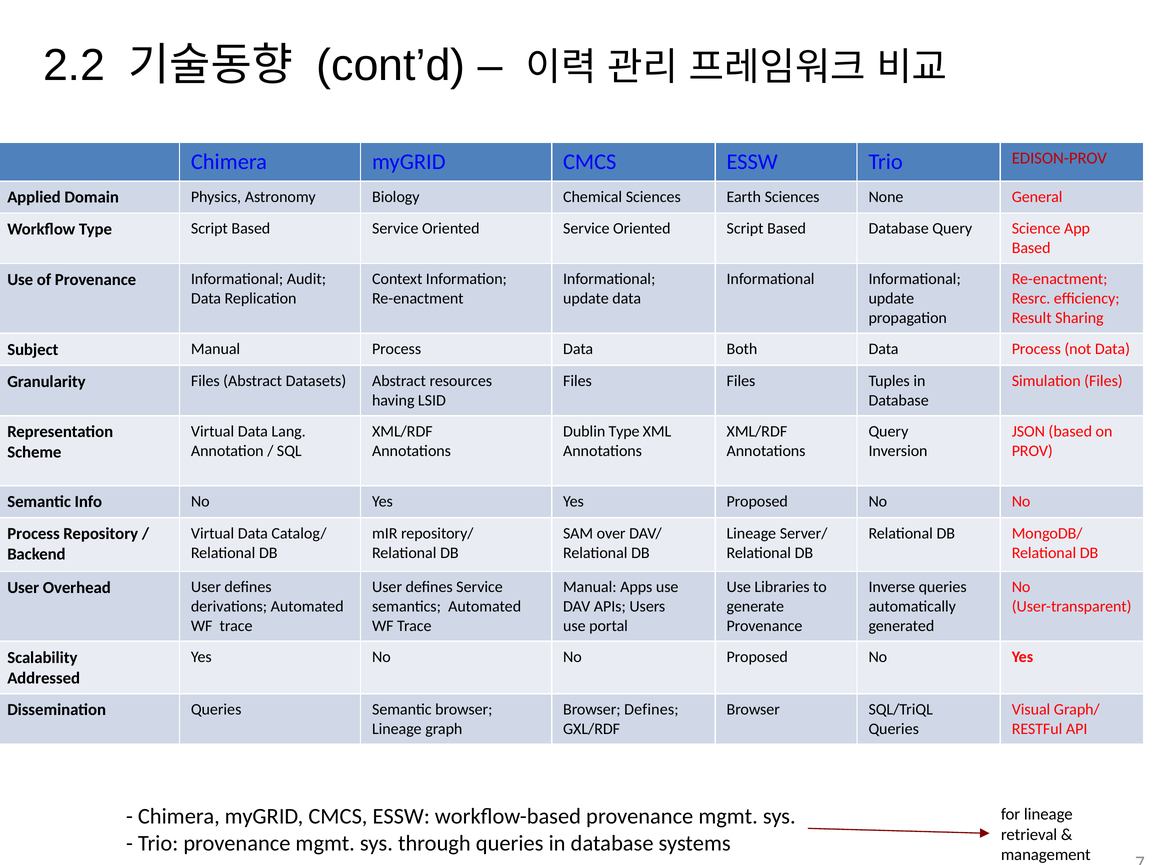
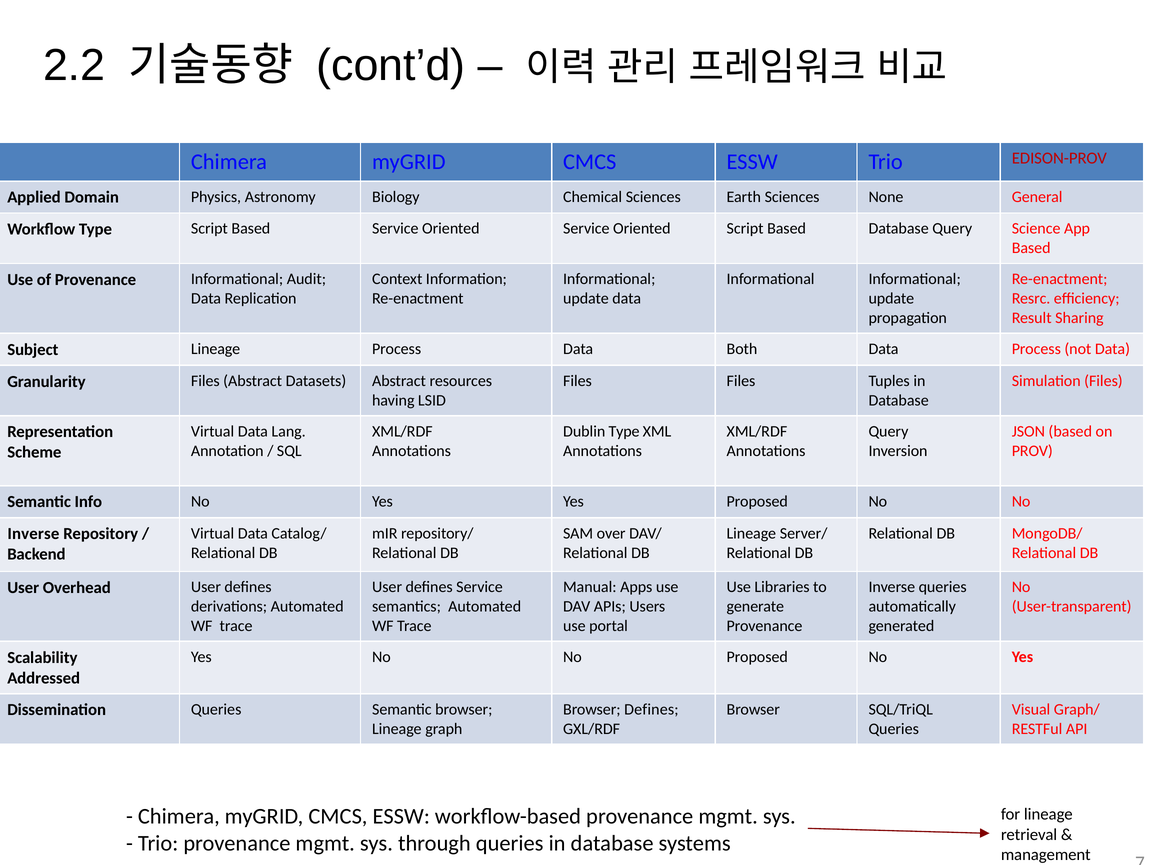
Subject Manual: Manual -> Lineage
Process at (33, 534): Process -> Inverse
